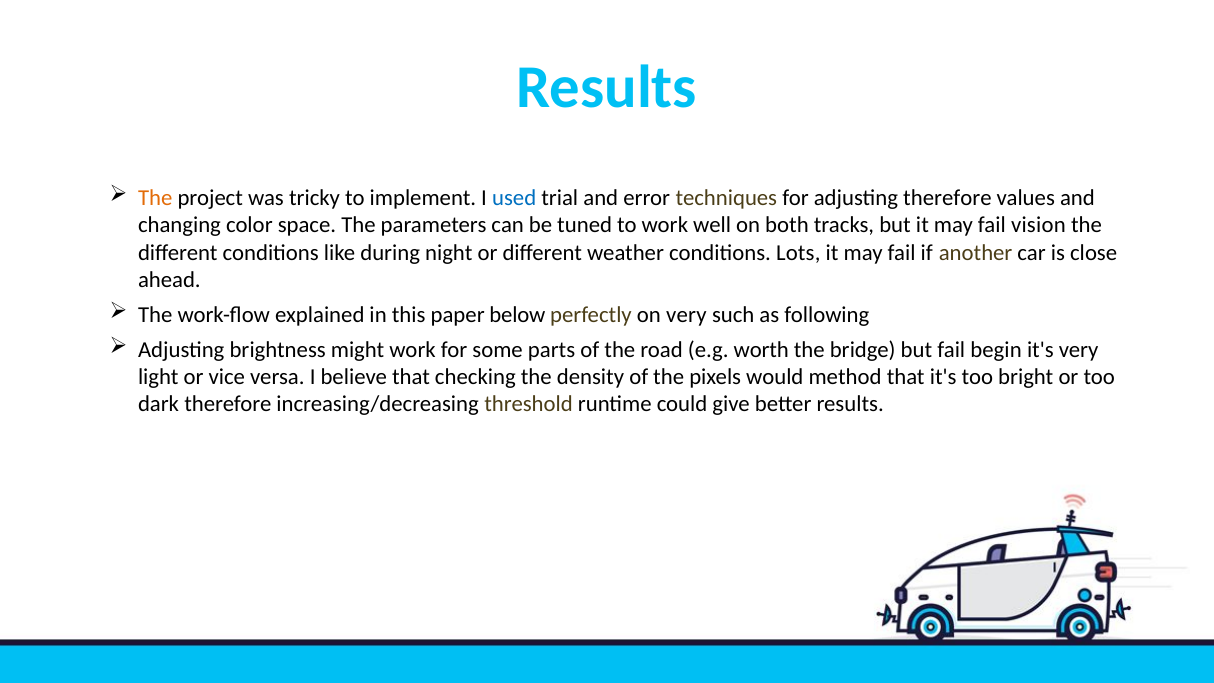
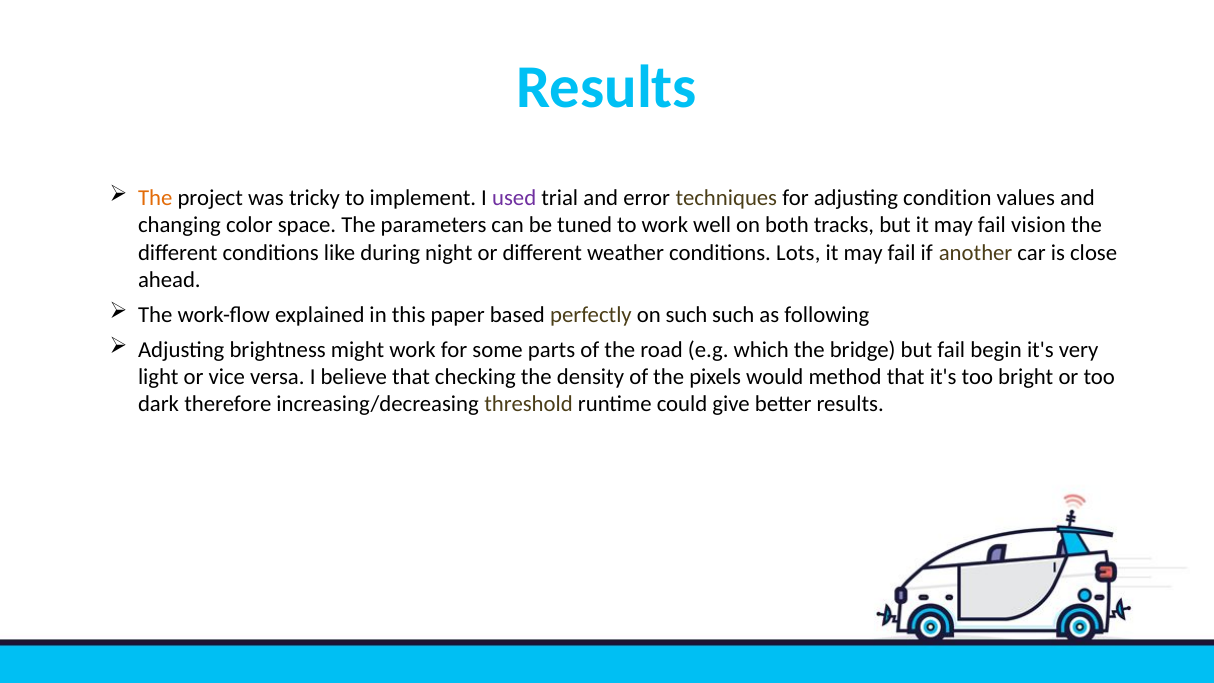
used colour: blue -> purple
adjusting therefore: therefore -> condition
below: below -> based
on very: very -> such
worth: worth -> which
